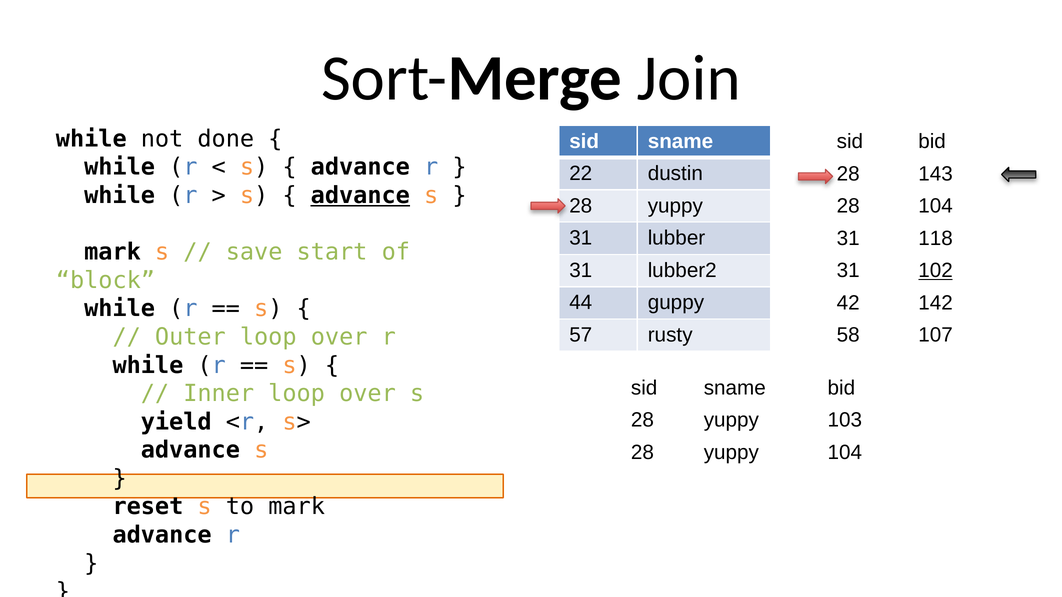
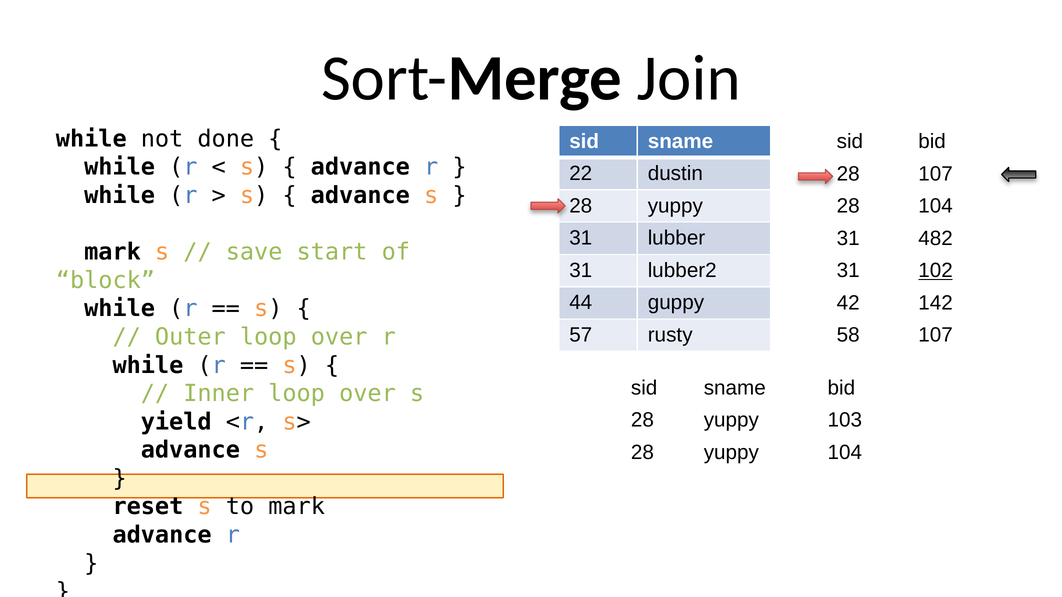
28 143: 143 -> 107
advance at (360, 196) underline: present -> none
118: 118 -> 482
